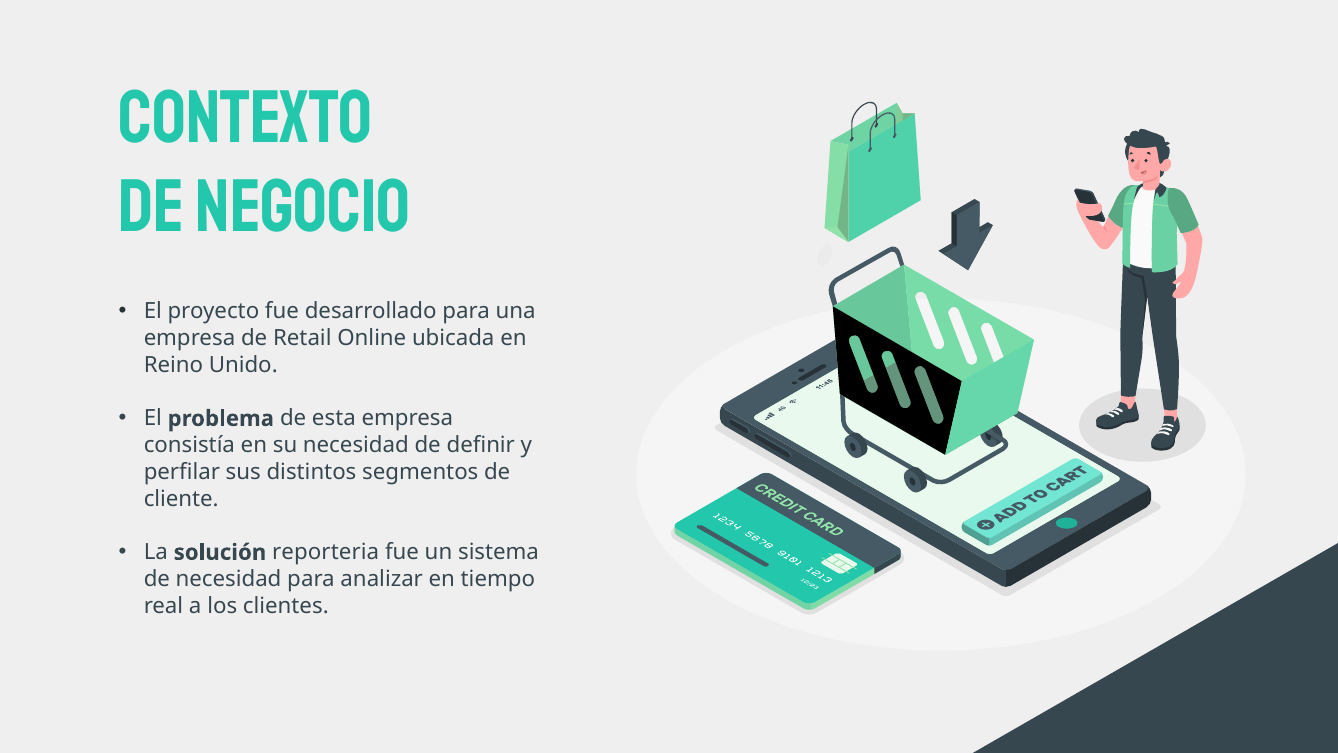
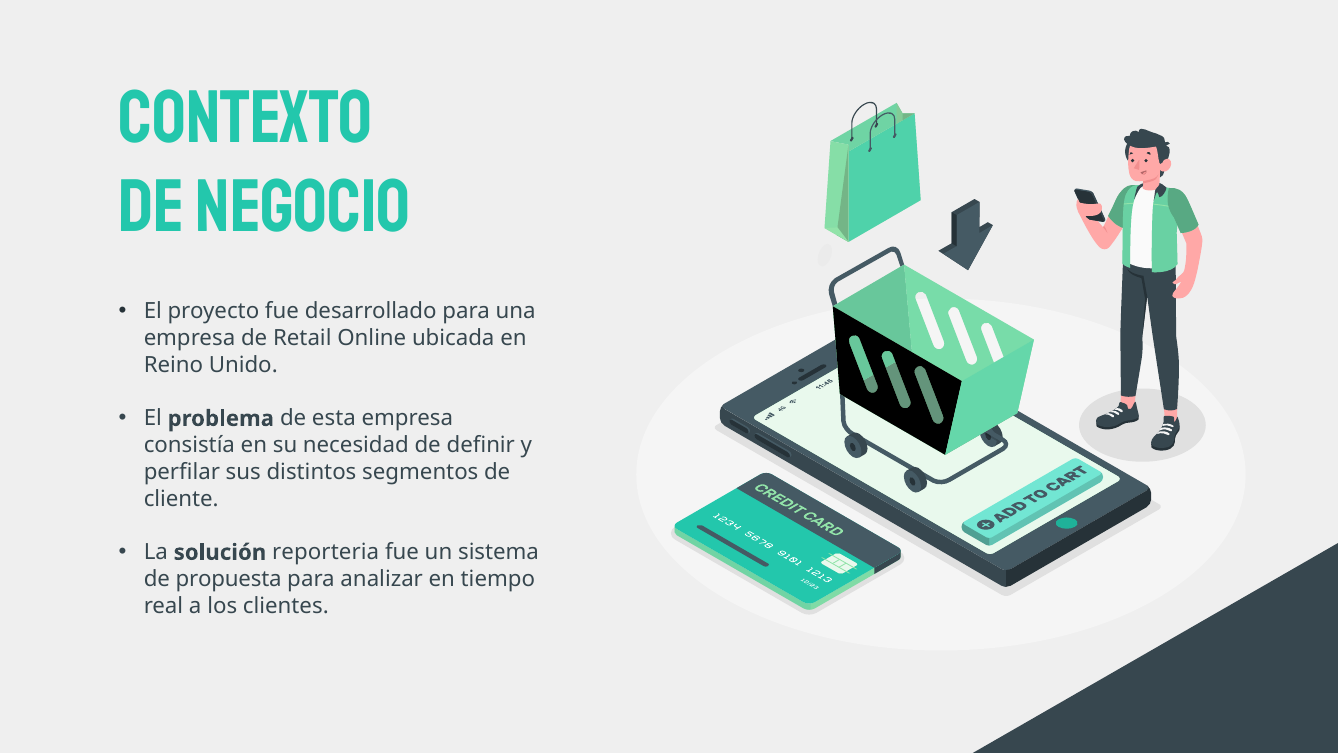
de necesidad: necesidad -> propuesta
